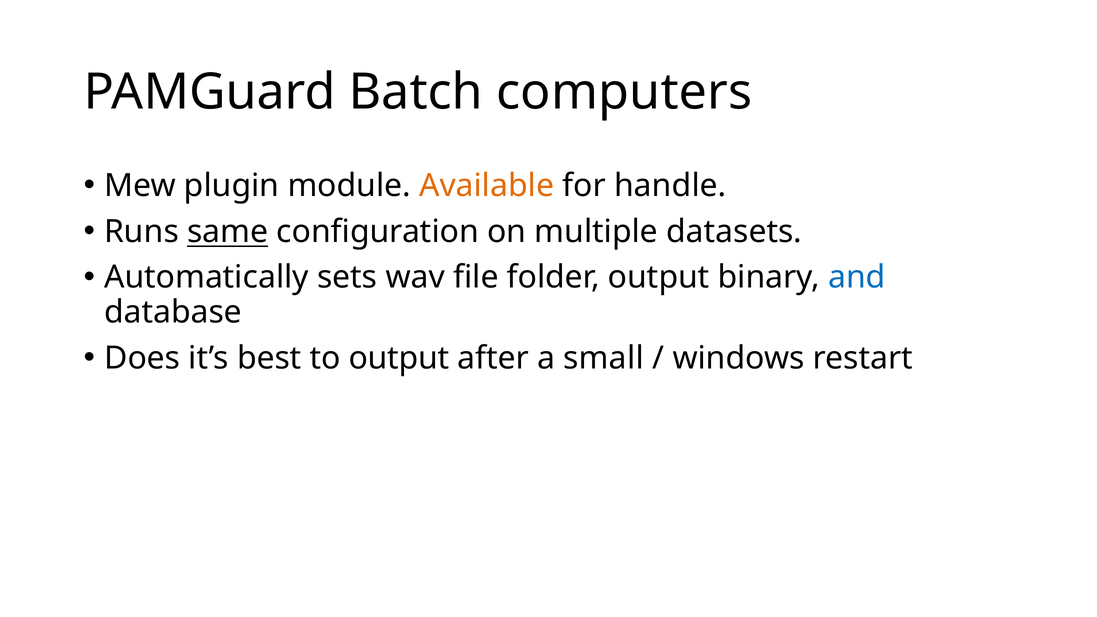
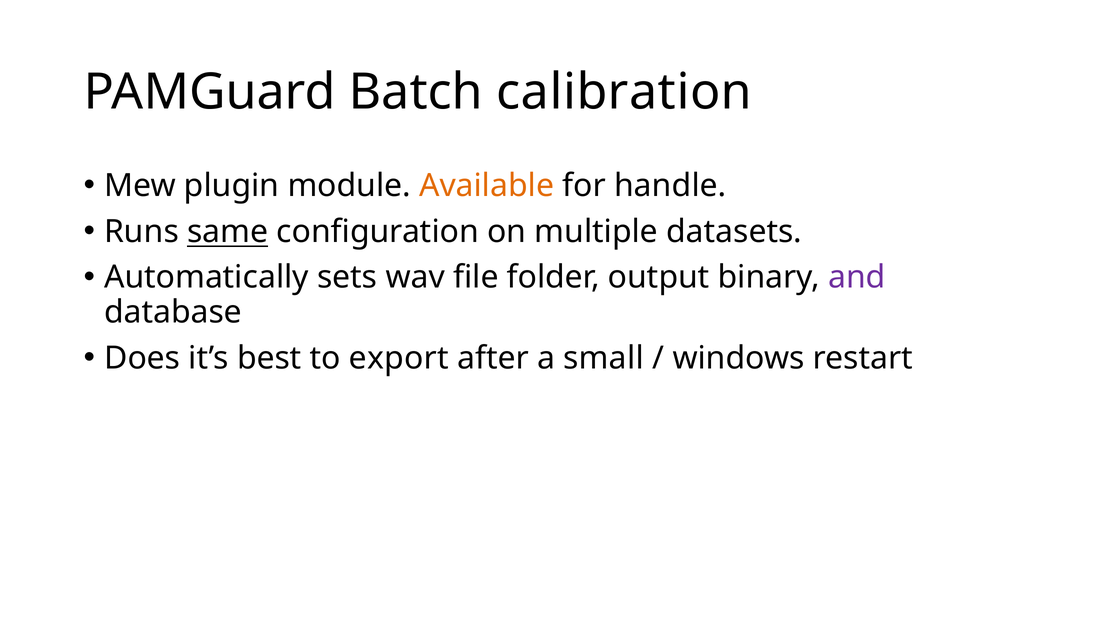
computers: computers -> calibration
and colour: blue -> purple
to output: output -> export
